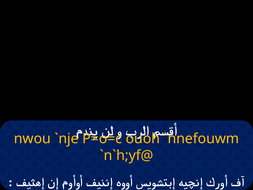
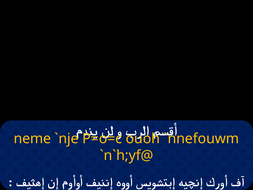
nwou: nwou -> neme
